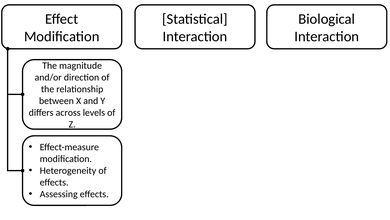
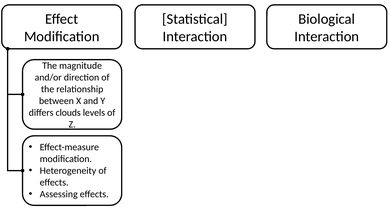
across: across -> clouds
